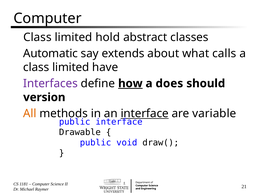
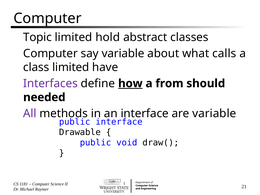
Class at (37, 37): Class -> Topic
Automatic at (51, 53): Automatic -> Computer
say extends: extends -> variable
does: does -> from
version: version -> needed
All colour: orange -> purple
interface at (145, 114) underline: present -> none
